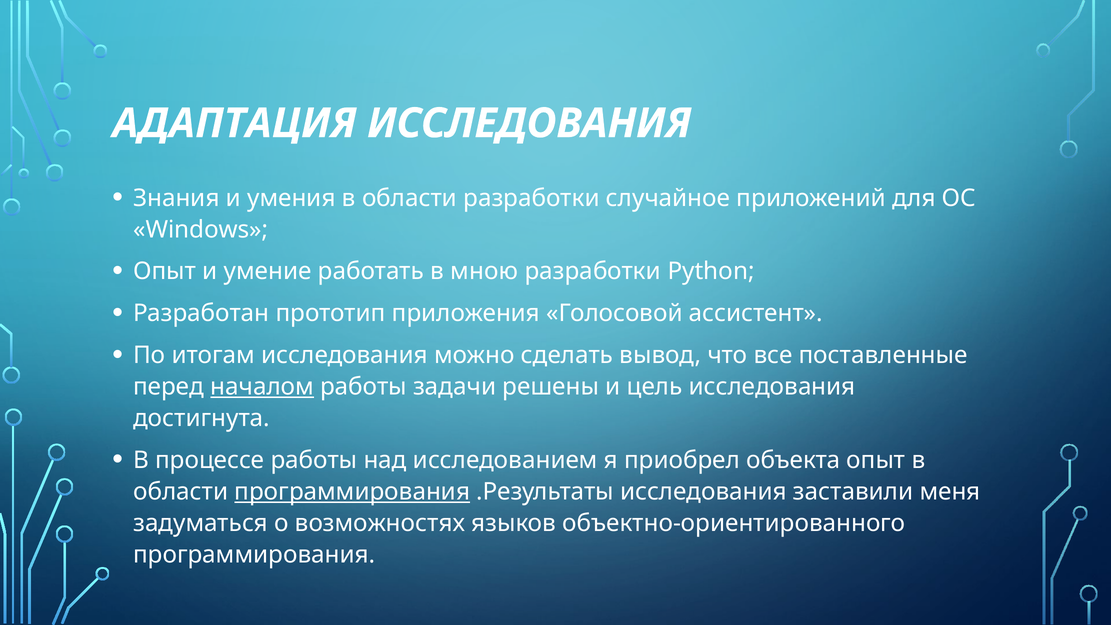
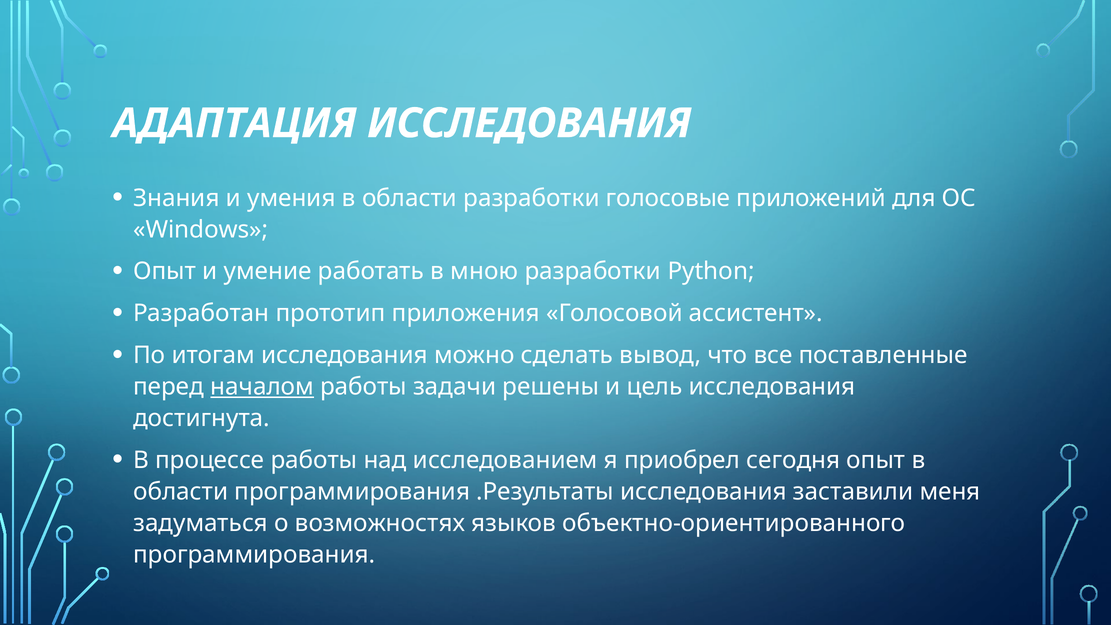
случайное: случайное -> голосовые
объекта: объекта -> сегодня
программирования at (352, 492) underline: present -> none
